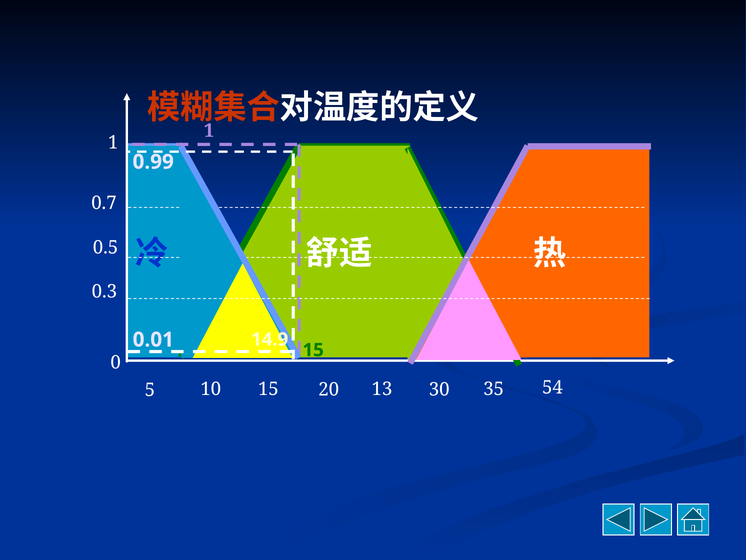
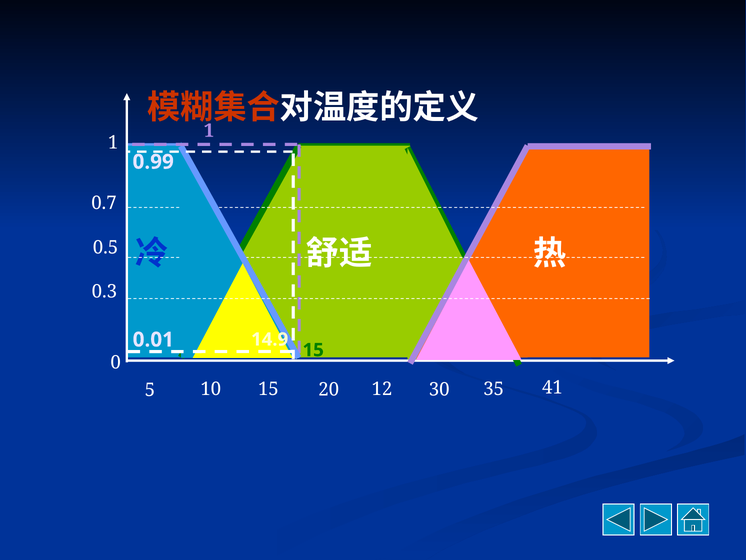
54: 54 -> 41
13: 13 -> 12
